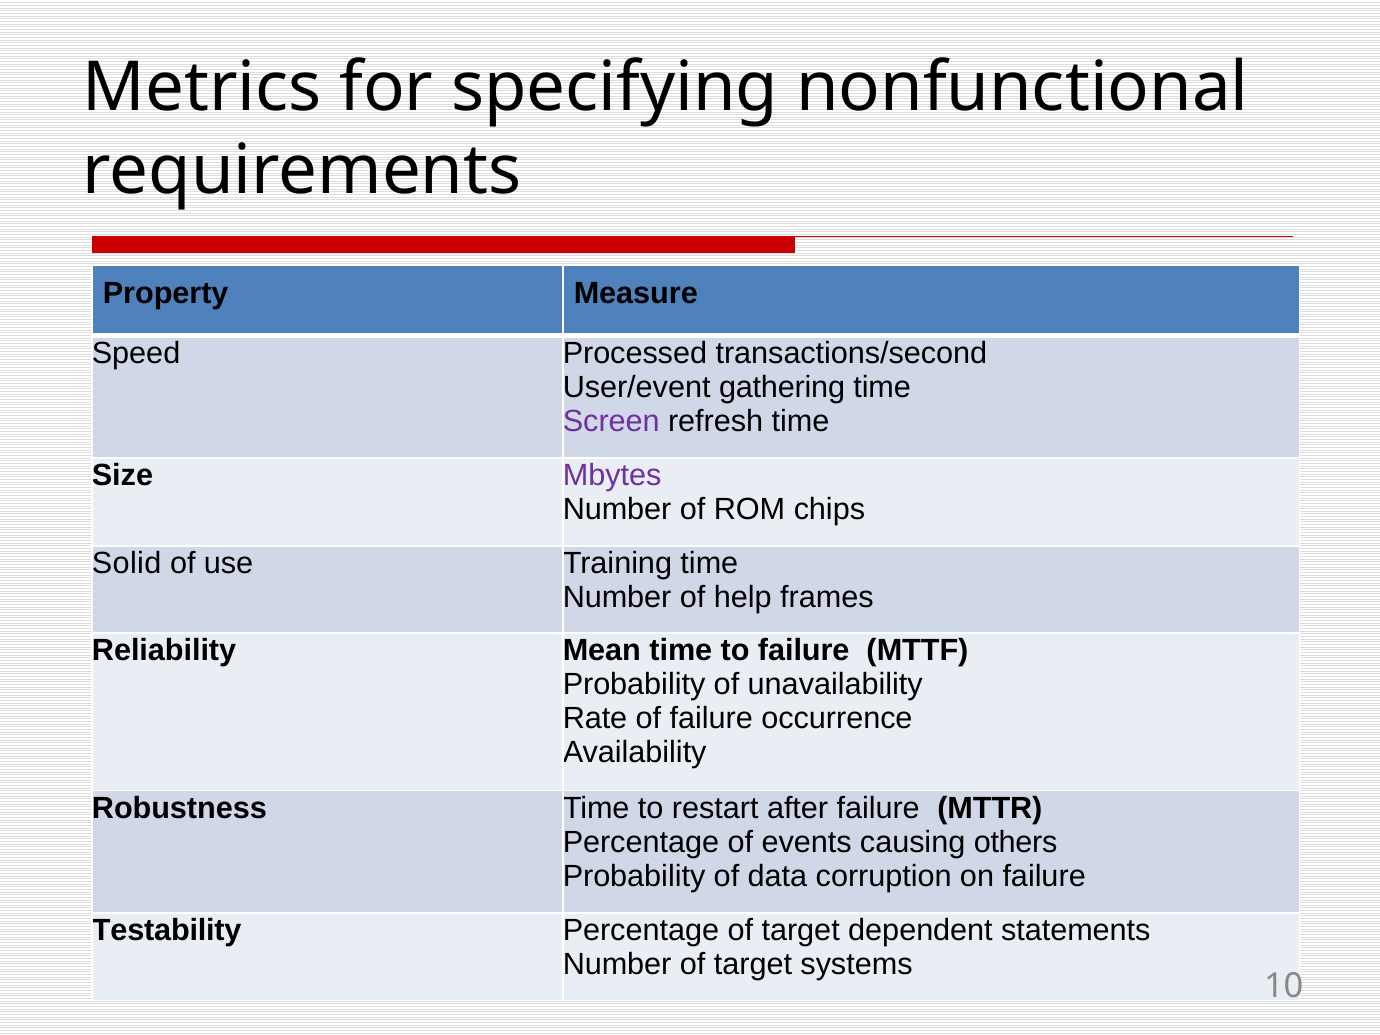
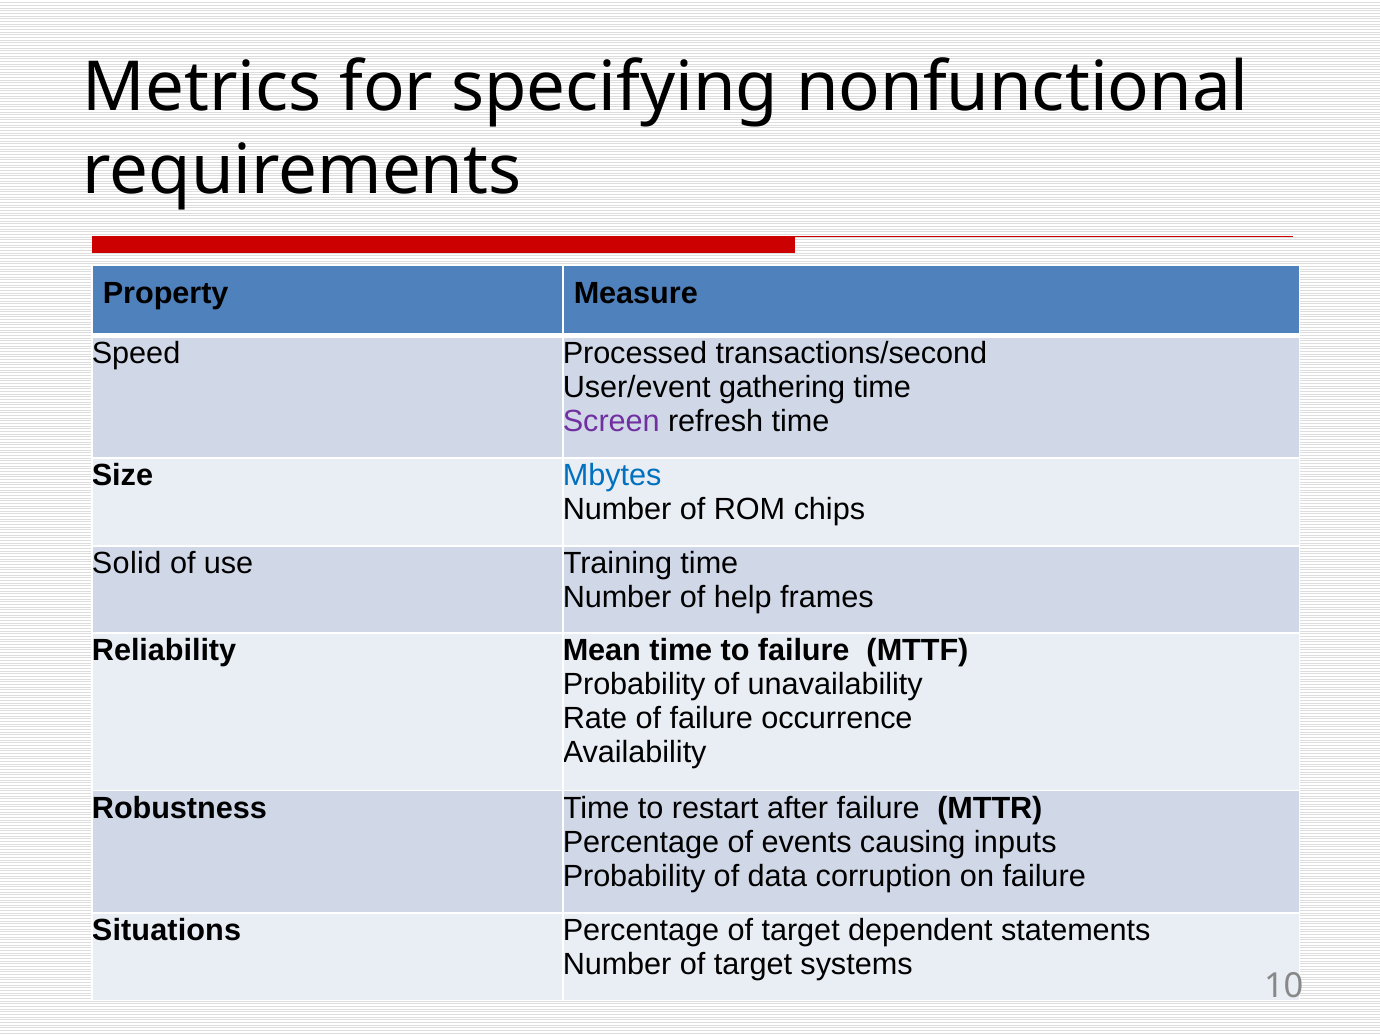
Mbytes colour: purple -> blue
others: others -> inputs
Testability: Testability -> Situations
